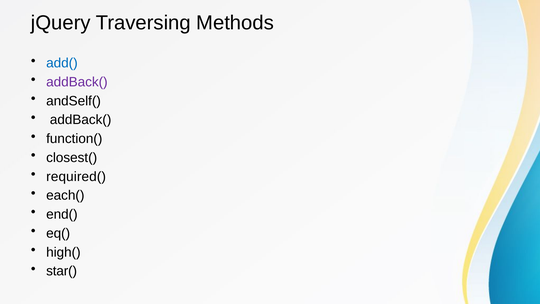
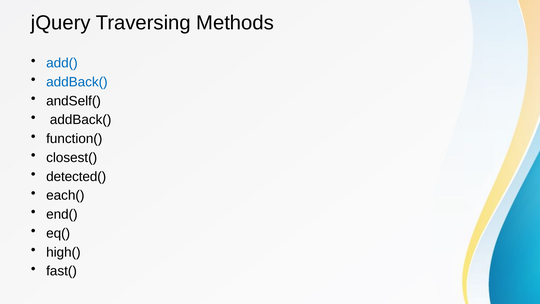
addBack( at (77, 82) colour: purple -> blue
required(: required( -> detected(
star(: star( -> fast(
